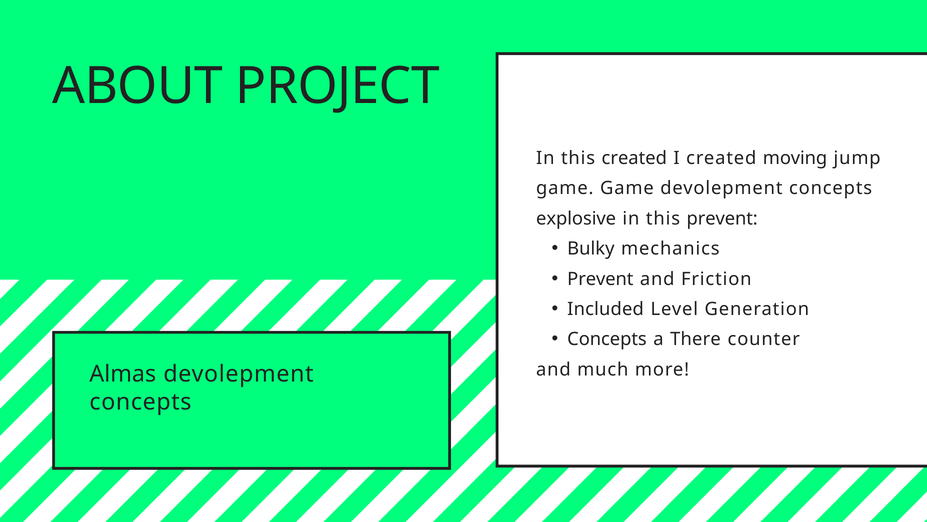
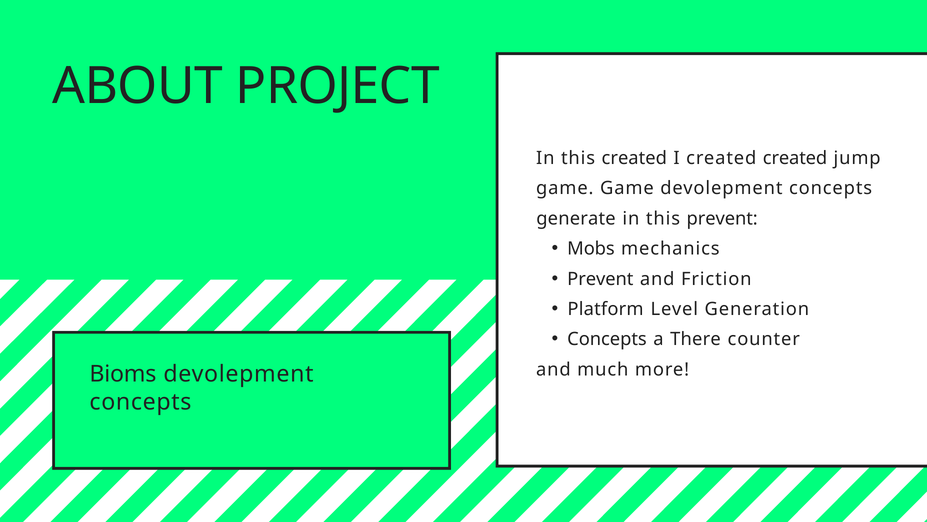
created moving: moving -> created
explosive: explosive -> generate
Bulky: Bulky -> Mobs
Included: Included -> Platform
Almas: Almas -> Bioms
